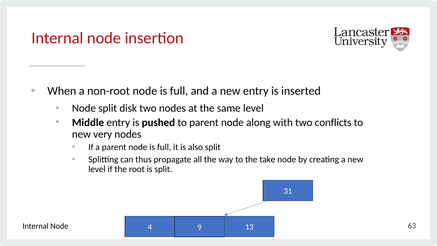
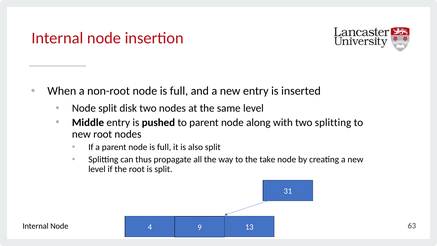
two conflicts: conflicts -> splitting
new very: very -> root
